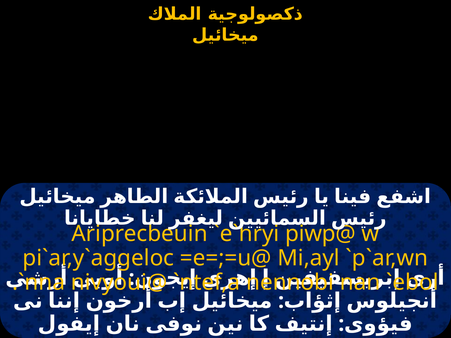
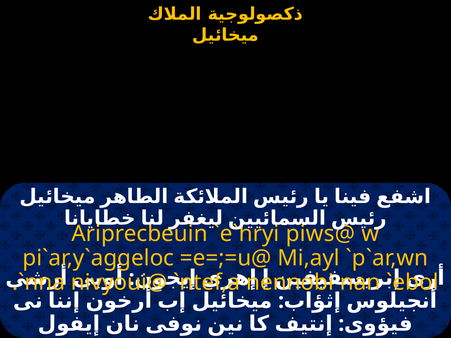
piwp@: piwp@ -> piws@
